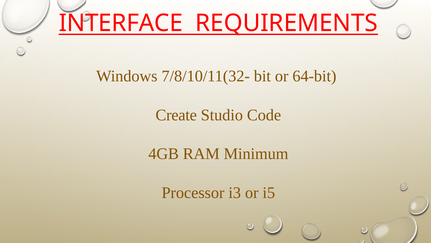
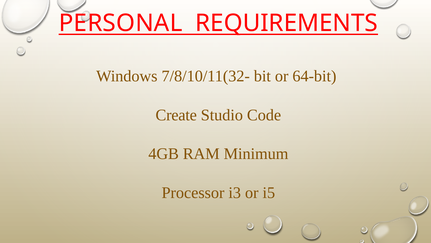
INTERFACE: INTERFACE -> PERSONAL
